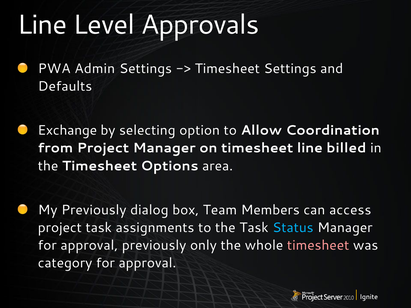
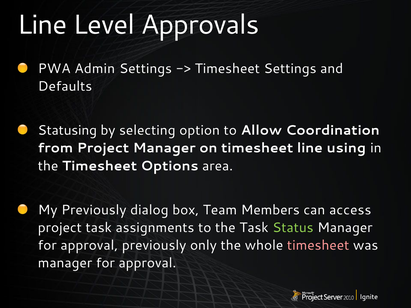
Exchange: Exchange -> Statusing
billed: billed -> using
Status colour: light blue -> light green
category at (65, 263): category -> manager
